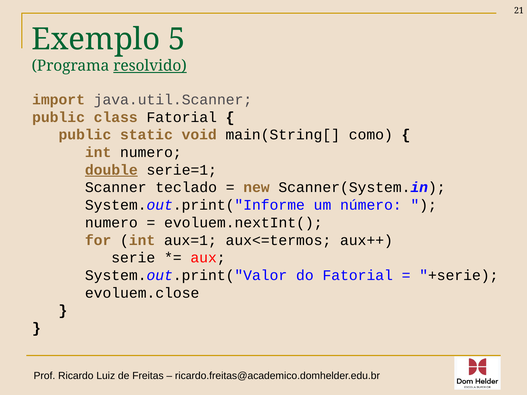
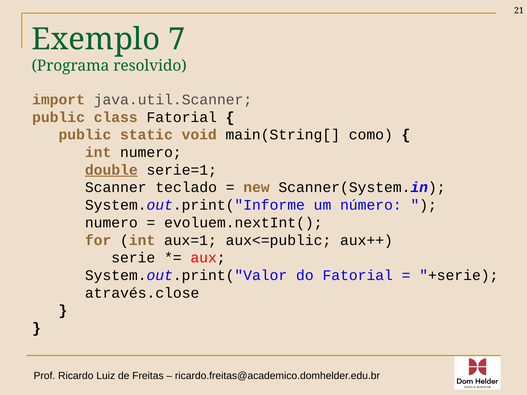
5: 5 -> 7
resolvido underline: present -> none
aux<=termos: aux<=termos -> aux<=public
evoluem.close: evoluem.close -> através.close
